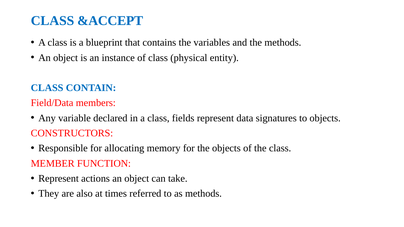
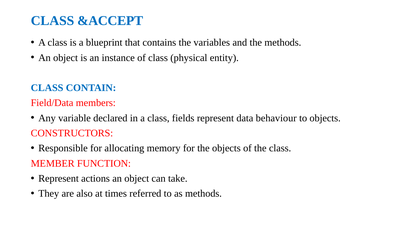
signatures: signatures -> behaviour
